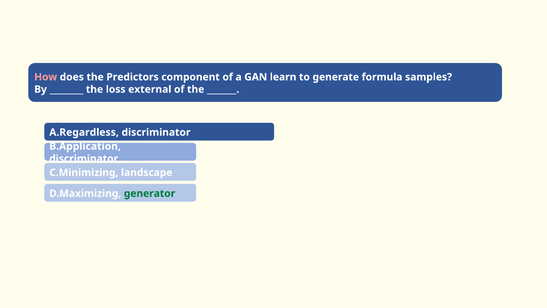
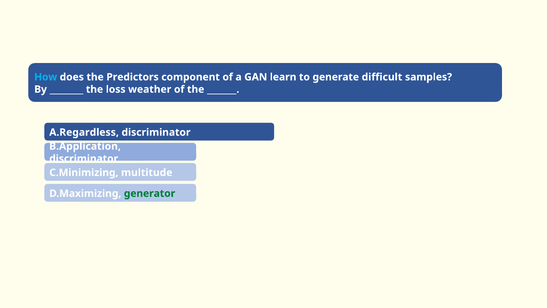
How colour: pink -> light blue
formula: formula -> difficult
external: external -> weather
landscape: landscape -> multitude
